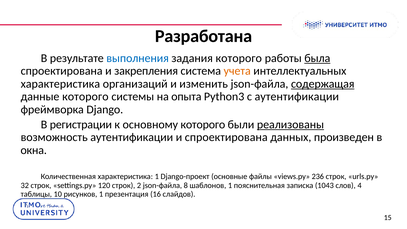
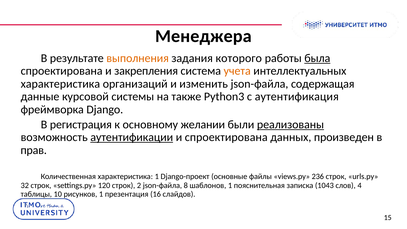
Разработана: Разработана -> Менеджера
выполнения colour: blue -> orange
содержащая underline: present -> none
данные которого: которого -> курсовой
опыта: опыта -> также
с аутентификации: аутентификации -> аутентификация
регистрации: регистрации -> регистрация
основному которого: которого -> желании
аутентификации at (132, 137) underline: none -> present
окна: окна -> прав
